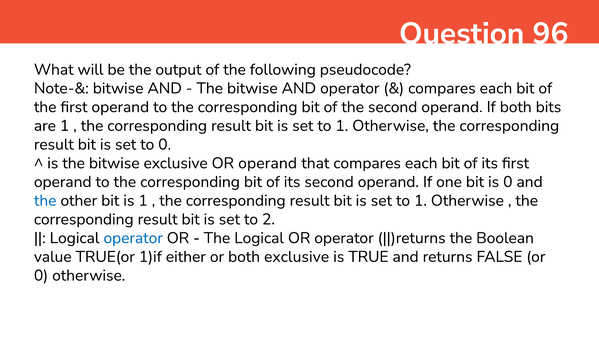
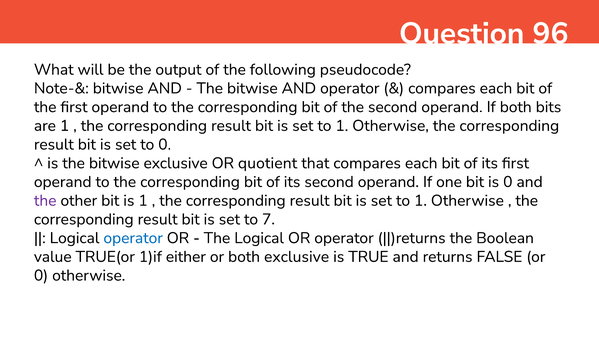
OR operand: operand -> quotient
the at (45, 201) colour: blue -> purple
2: 2 -> 7
